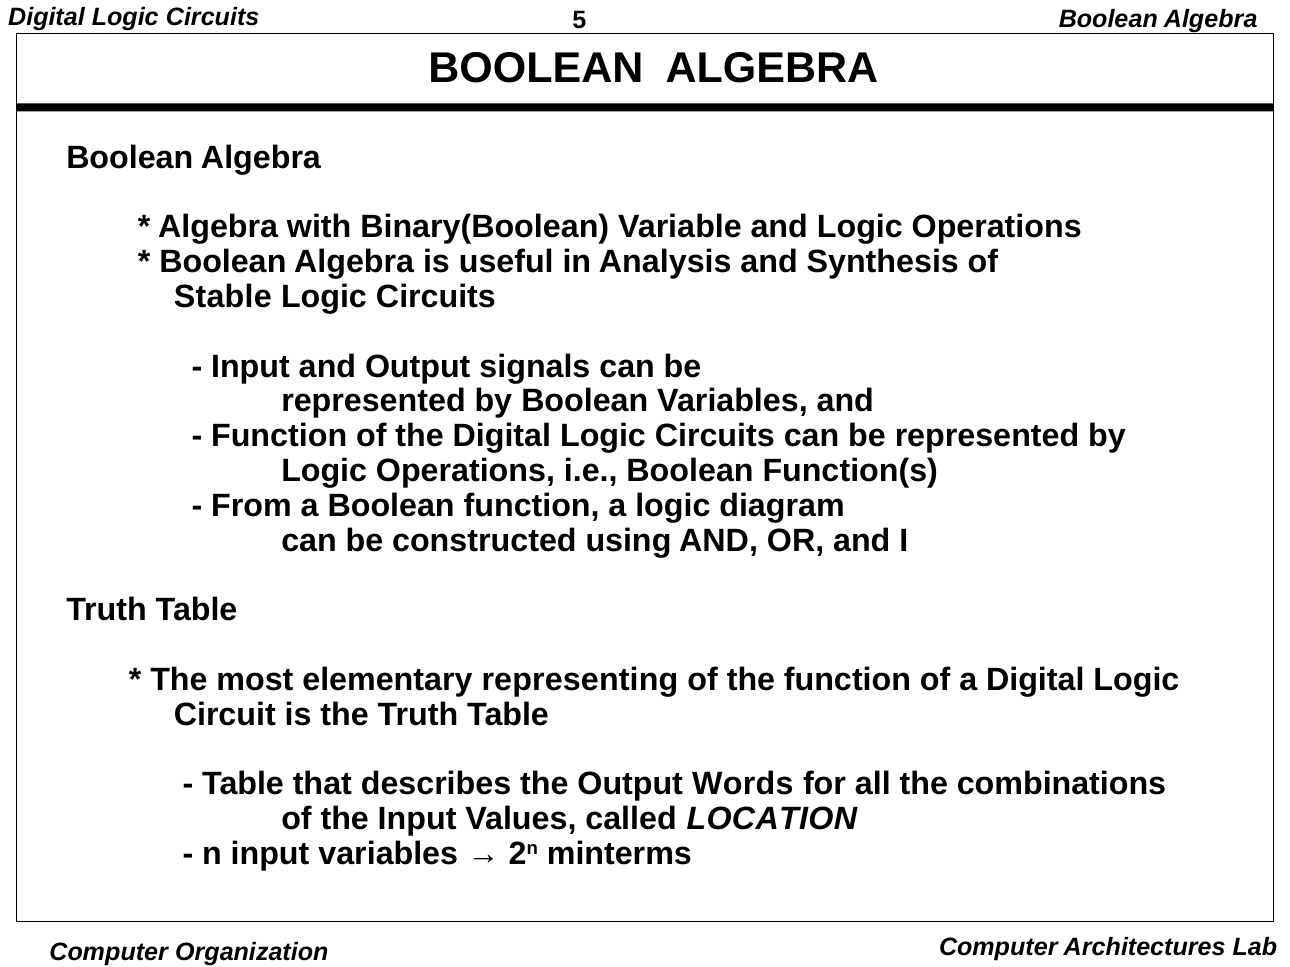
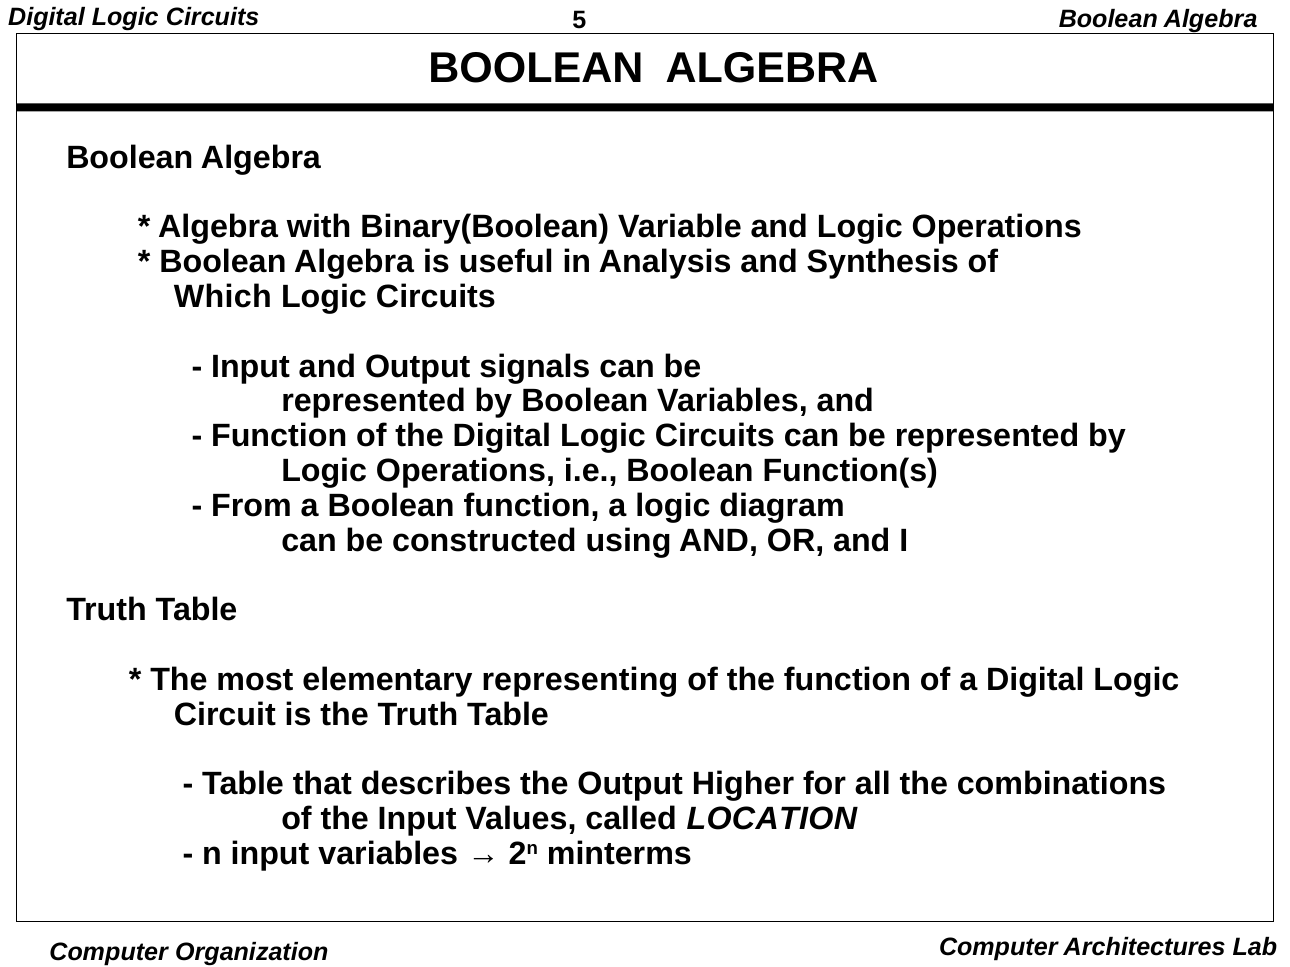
Stable: Stable -> Which
Words: Words -> Higher
